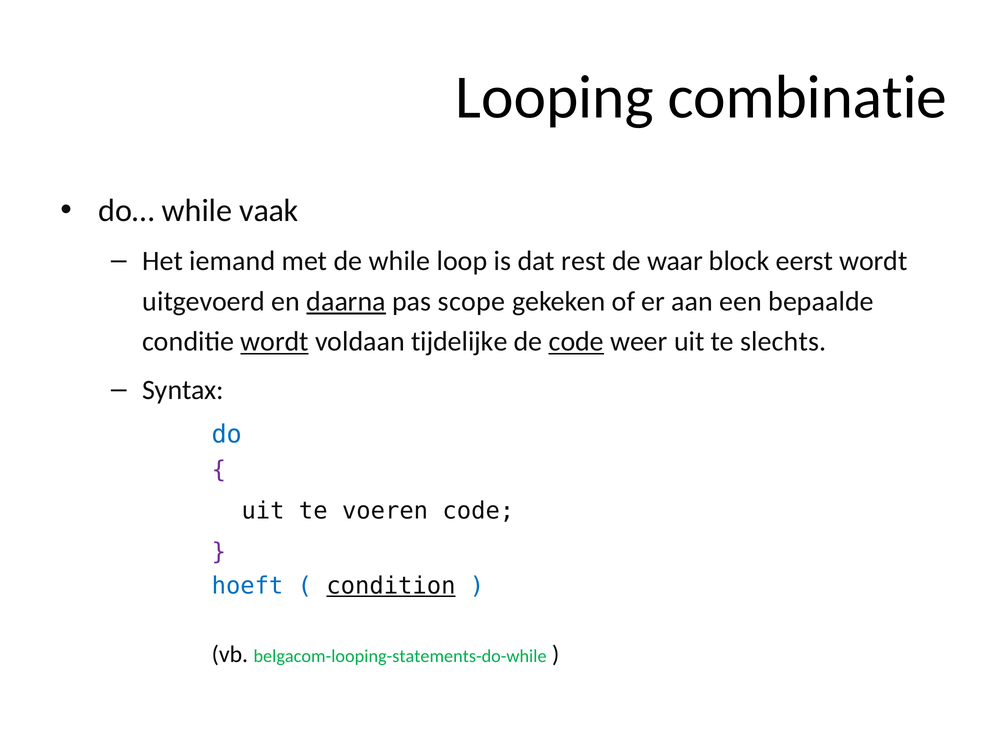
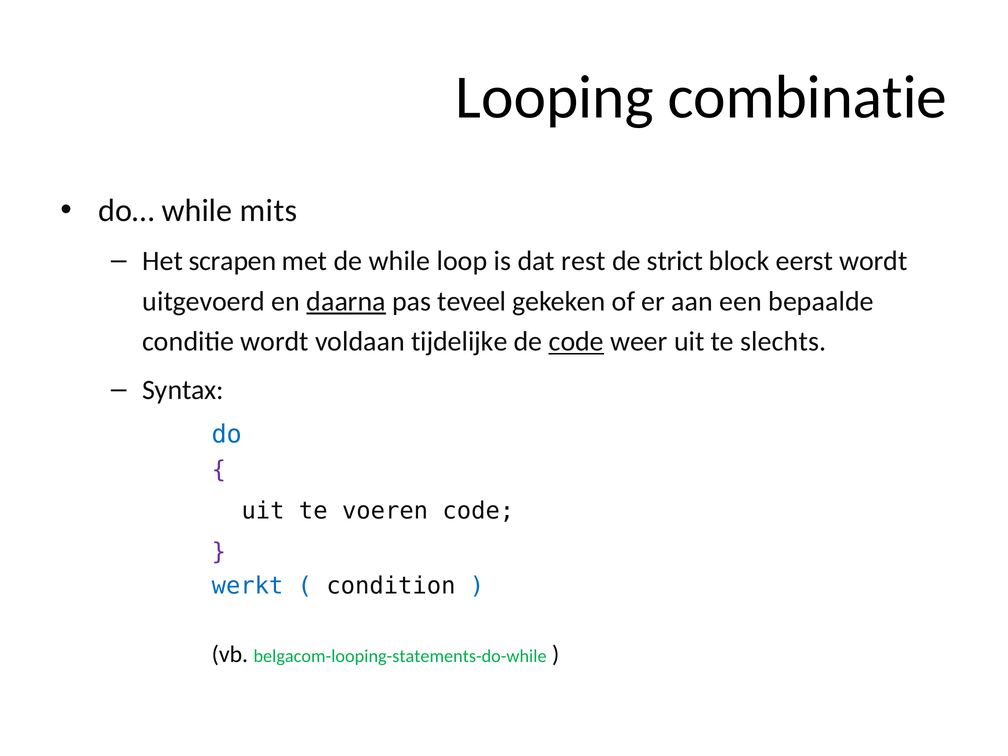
vaak: vaak -> mits
iemand: iemand -> scrapen
waar: waar -> strict
scope: scope -> teveel
wordt at (275, 342) underline: present -> none
hoeft: hoeft -> werkt
condition underline: present -> none
